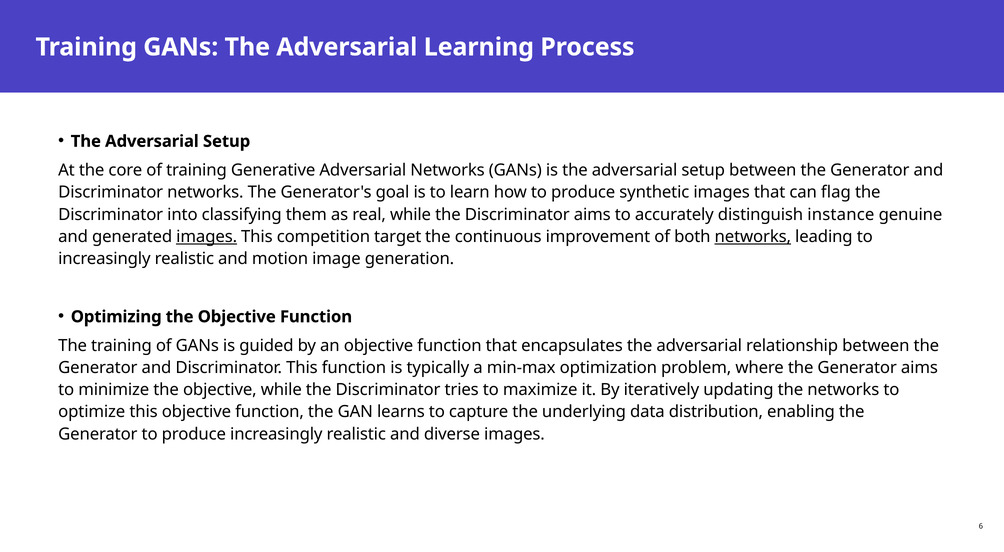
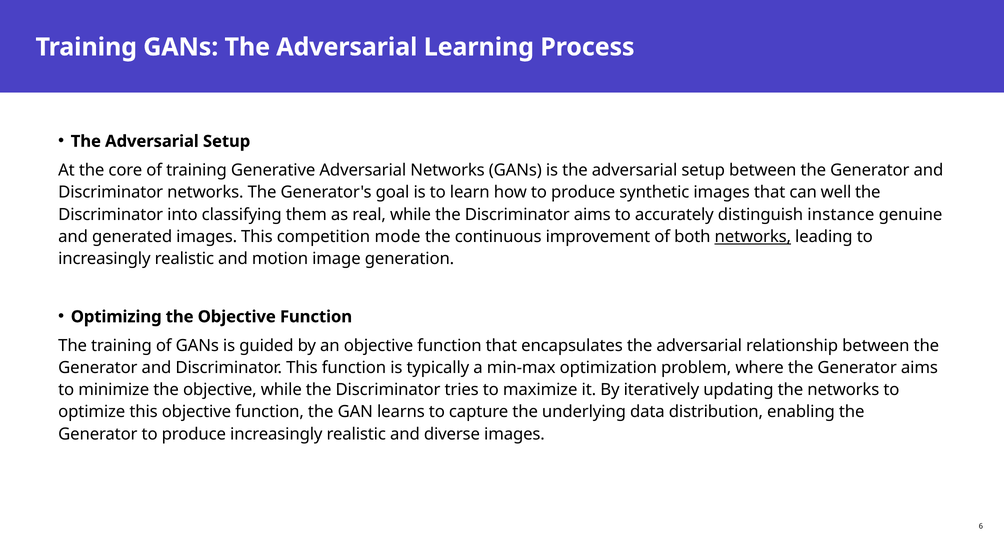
flag: flag -> well
images at (207, 237) underline: present -> none
target: target -> mode
